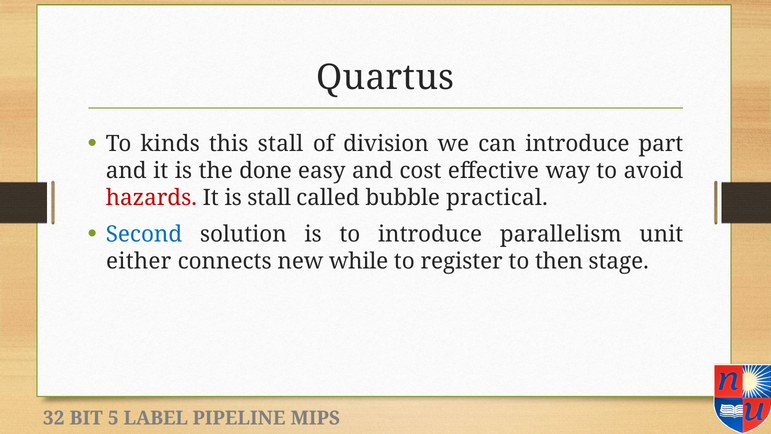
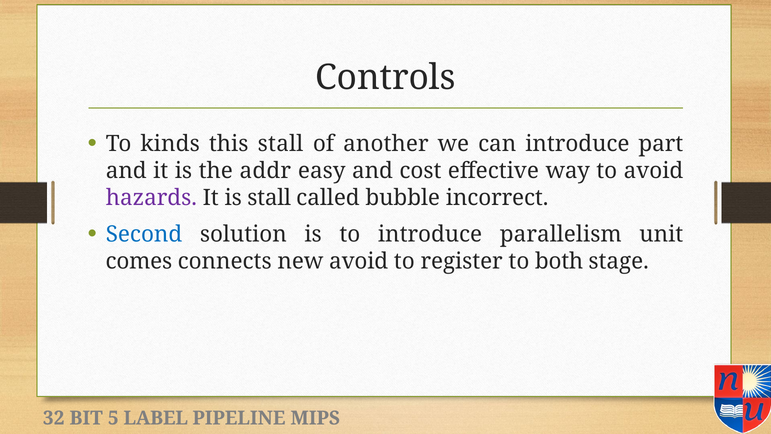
Quartus: Quartus -> Controls
division: division -> another
done: done -> addr
hazards colour: red -> purple
practical: practical -> incorrect
either: either -> comes
new while: while -> avoid
then: then -> both
